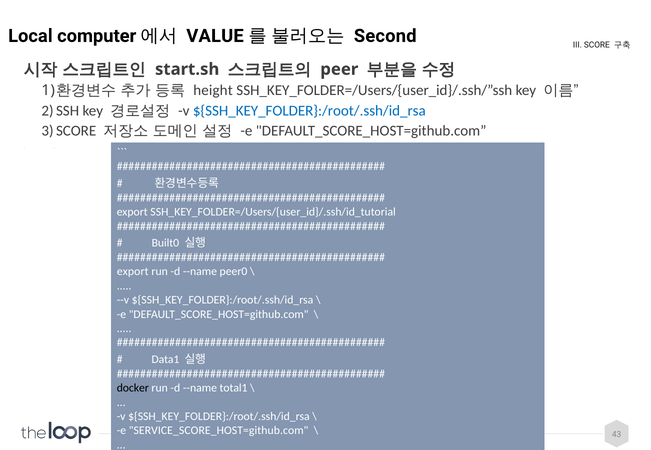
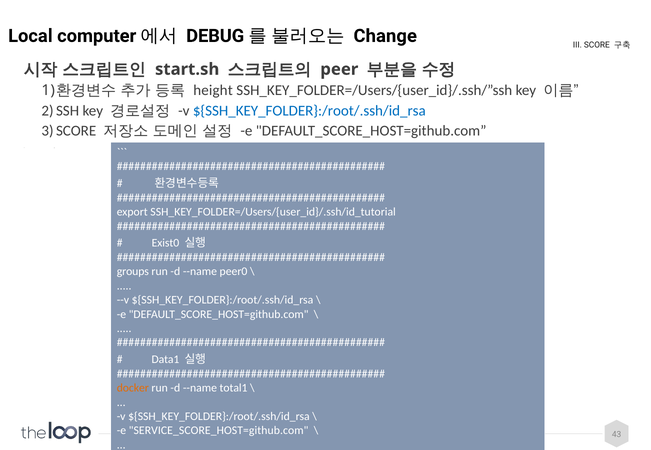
VALUE: VALUE -> DEBUG
Second: Second -> Change
Built0: Built0 -> Exist0
export at (133, 272): export -> groups
docker colour: black -> orange
